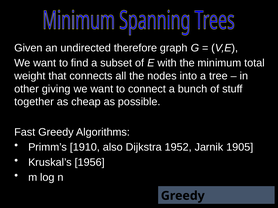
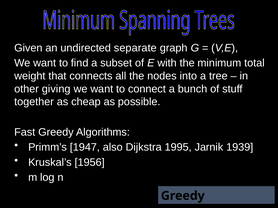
therefore: therefore -> separate
1910: 1910 -> 1947
1952: 1952 -> 1995
1905: 1905 -> 1939
